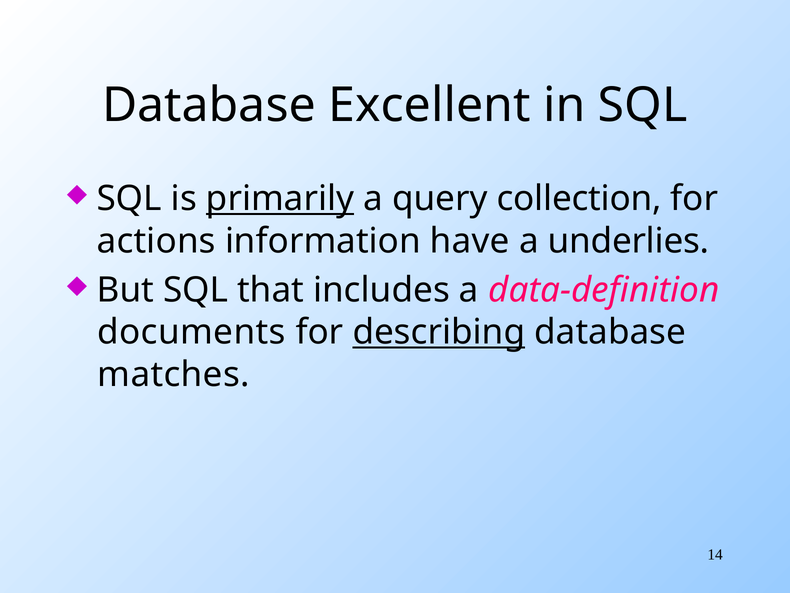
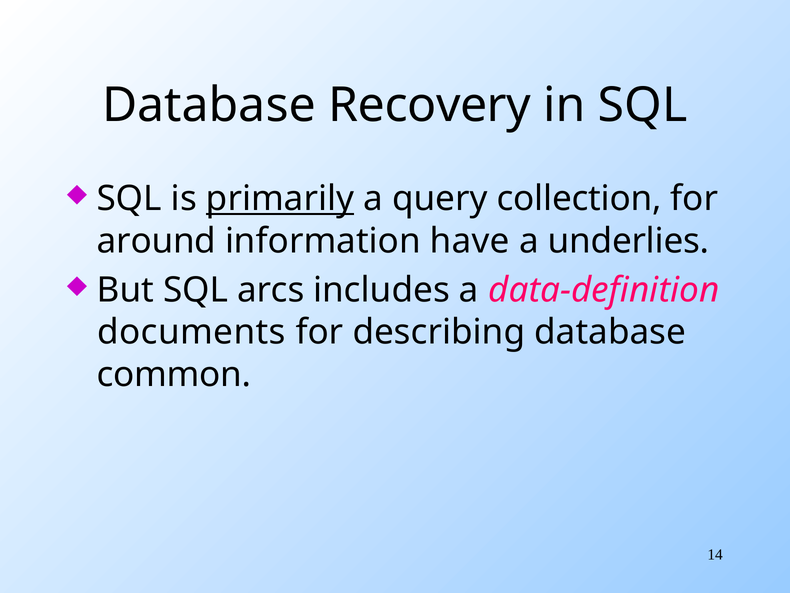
Excellent: Excellent -> Recovery
actions: actions -> around
that: that -> arcs
describing underline: present -> none
matches: matches -> common
